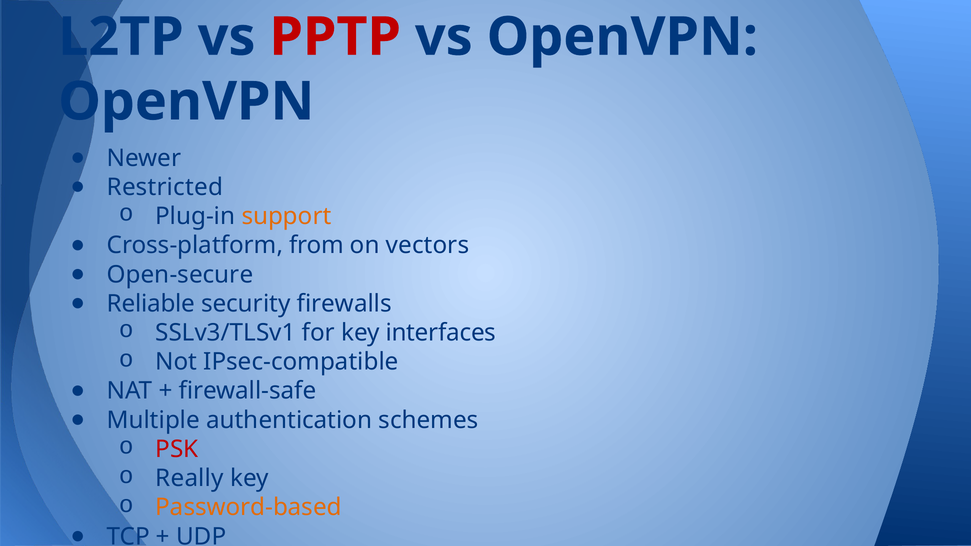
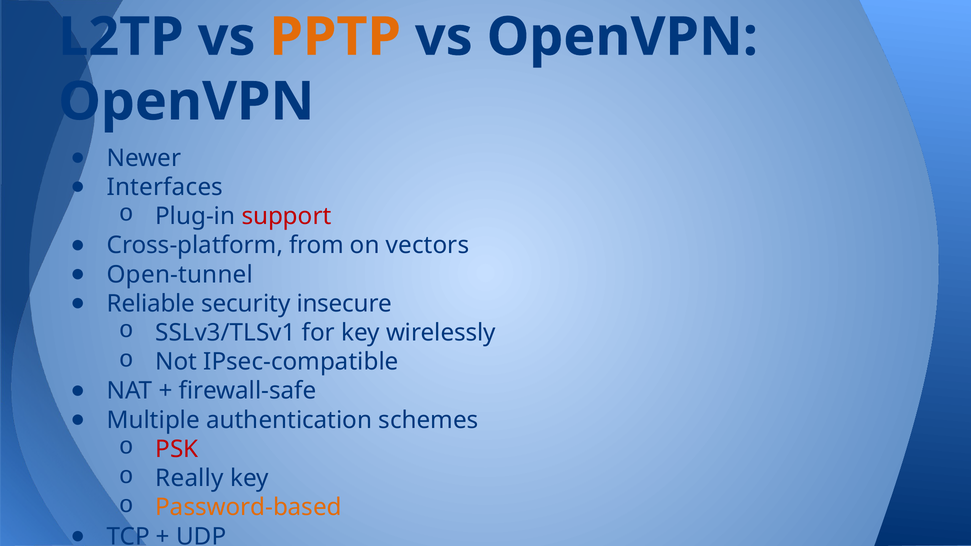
PPTP colour: red -> orange
Restricted: Restricted -> Interfaces
support colour: orange -> red
Open-secure: Open-secure -> Open-tunnel
firewalls: firewalls -> insecure
interfaces: interfaces -> wirelessly
